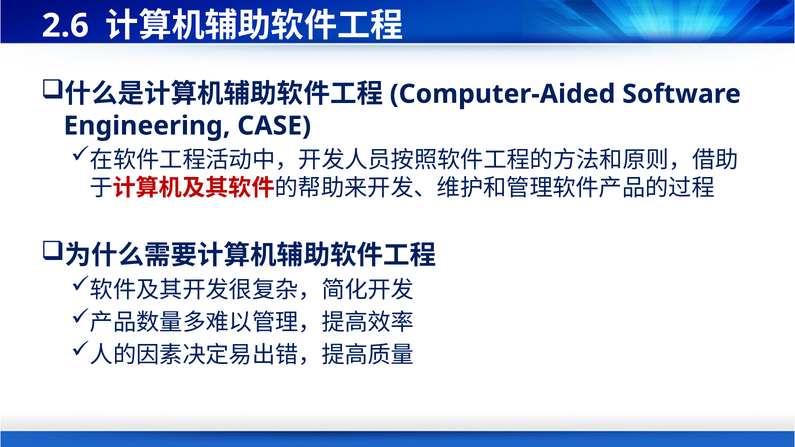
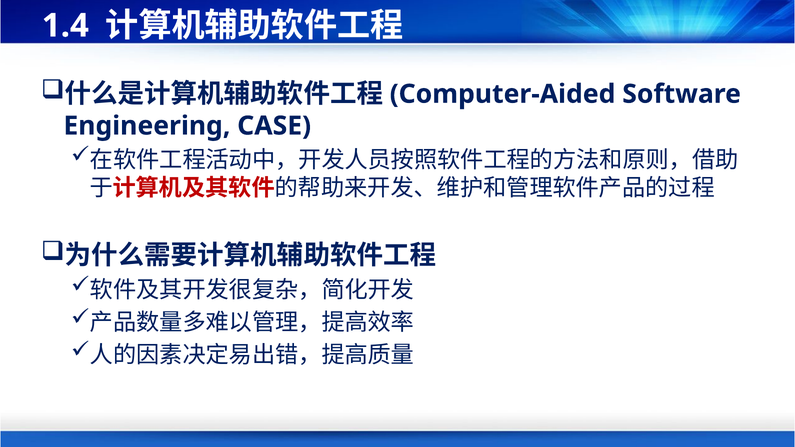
2.6: 2.6 -> 1.4
